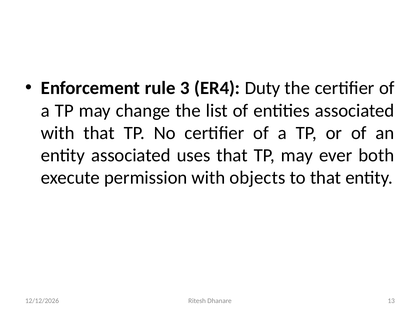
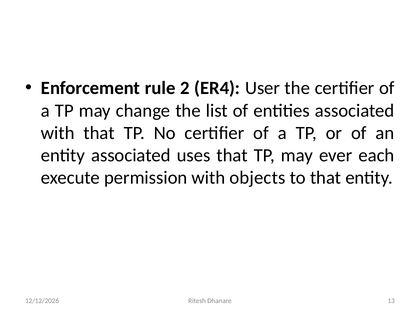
3: 3 -> 2
Duty: Duty -> User
both: both -> each
